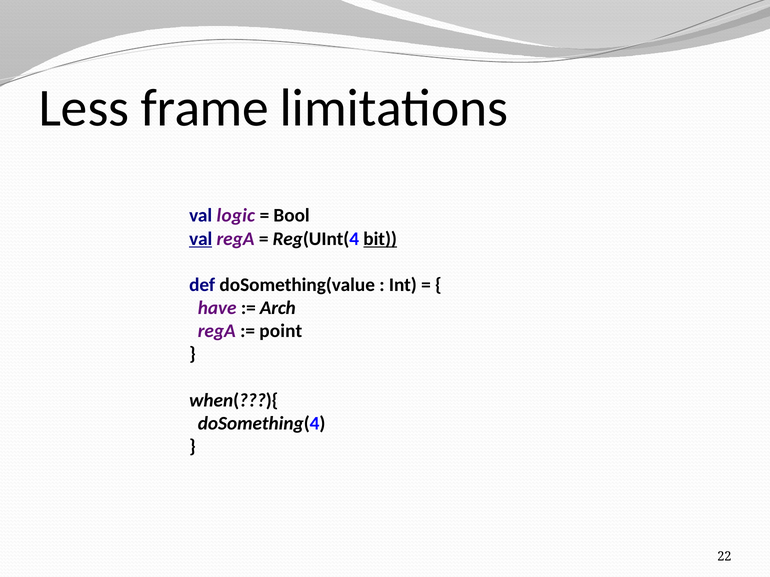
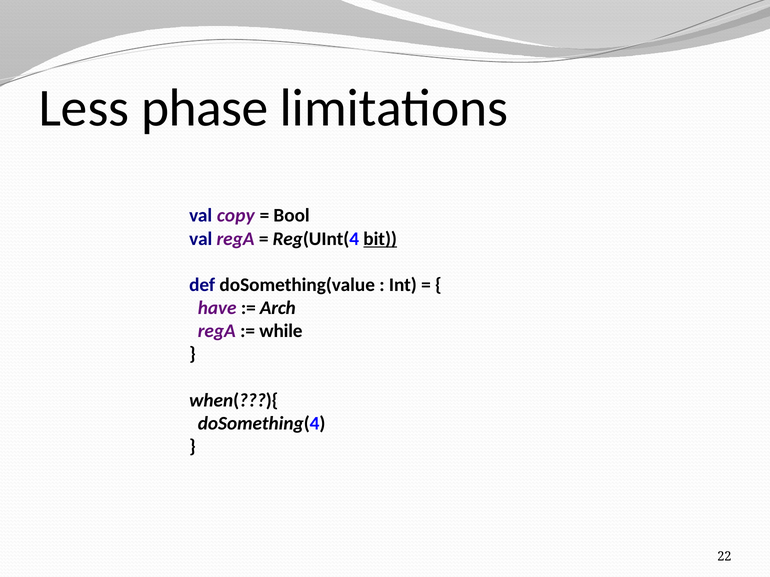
frame: frame -> phase
logic: logic -> copy
val at (201, 239) underline: present -> none
point: point -> while
